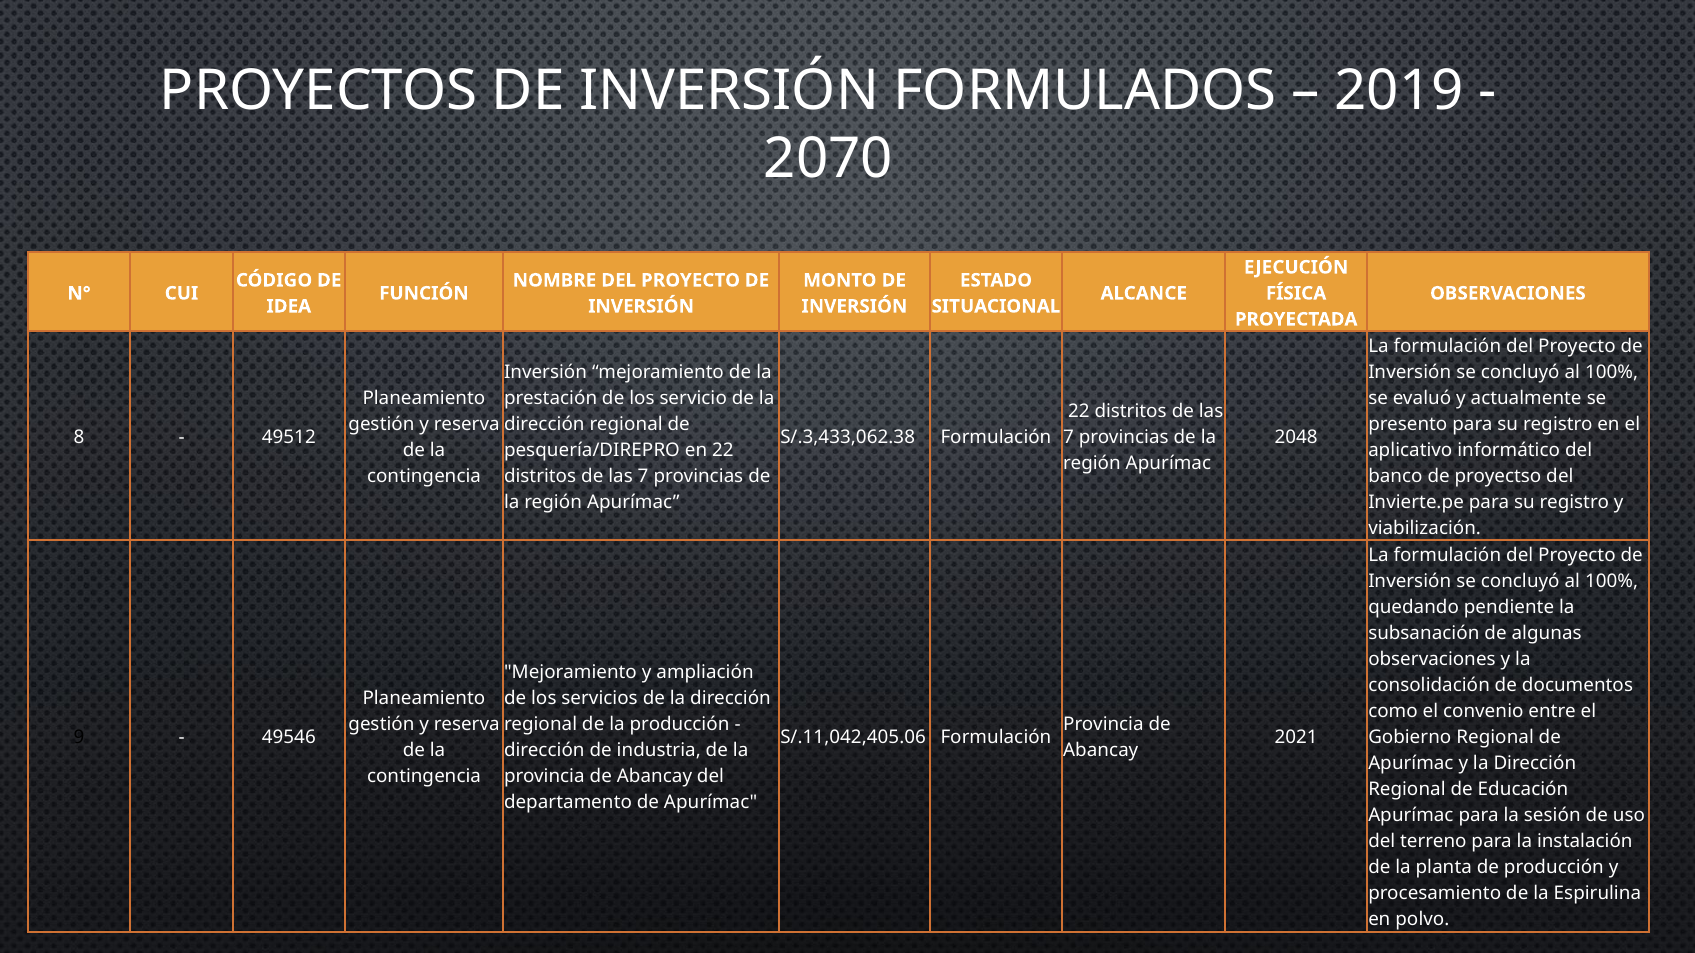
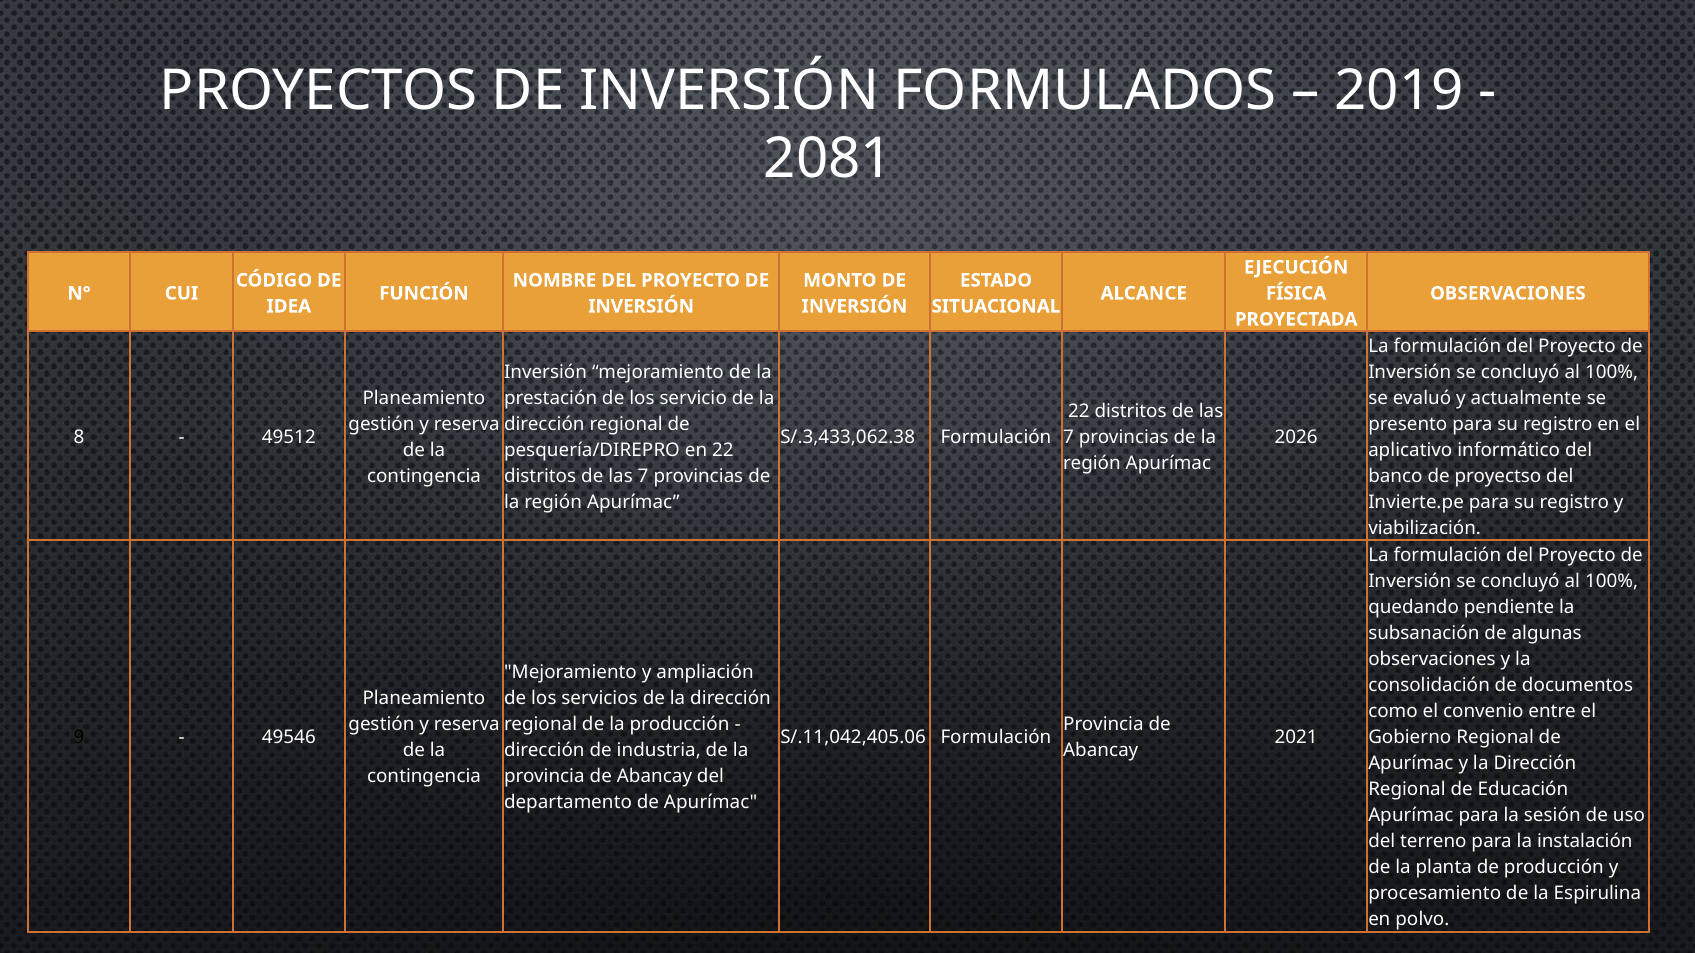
2070: 2070 -> 2081
2048: 2048 -> 2026
